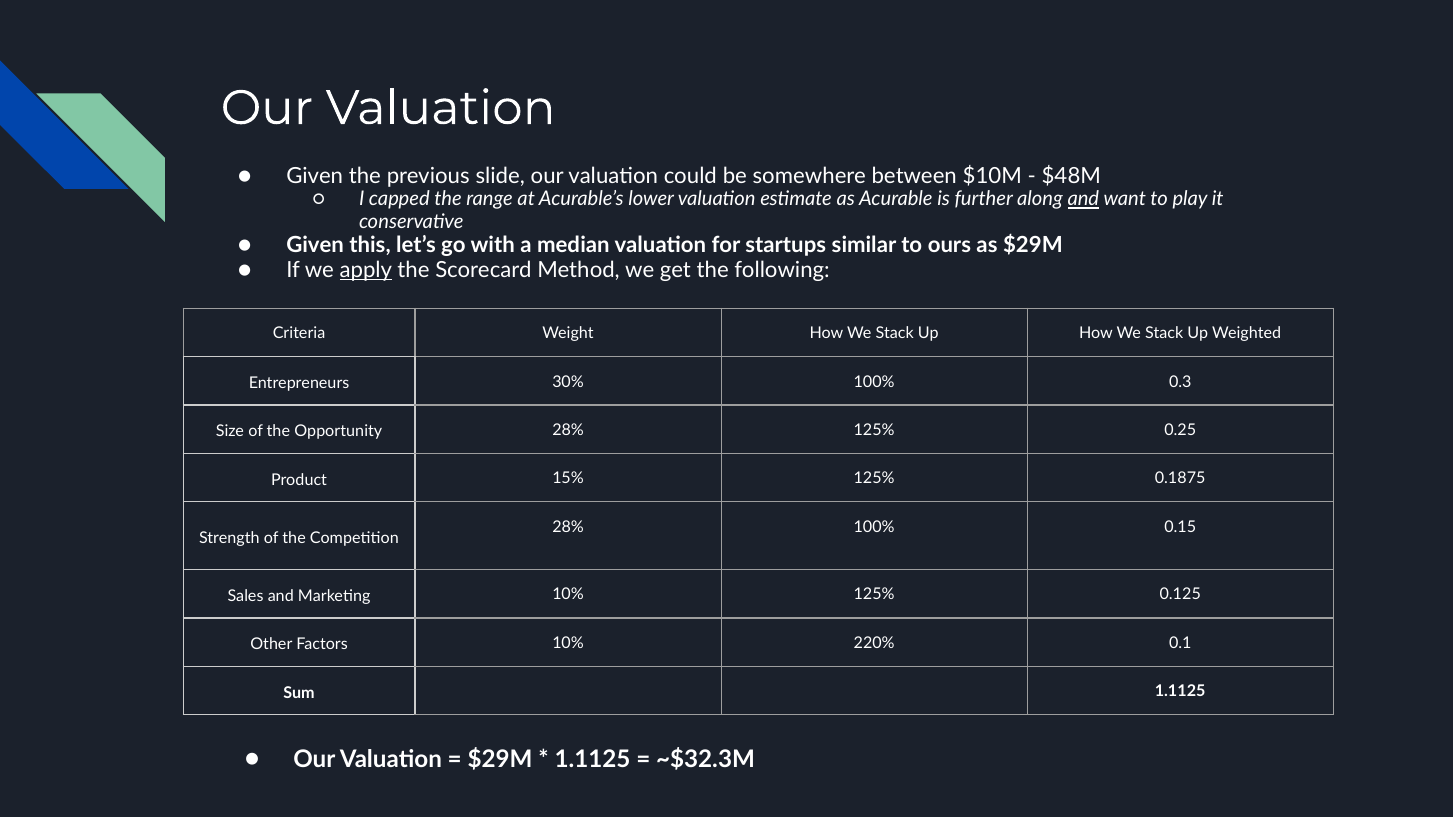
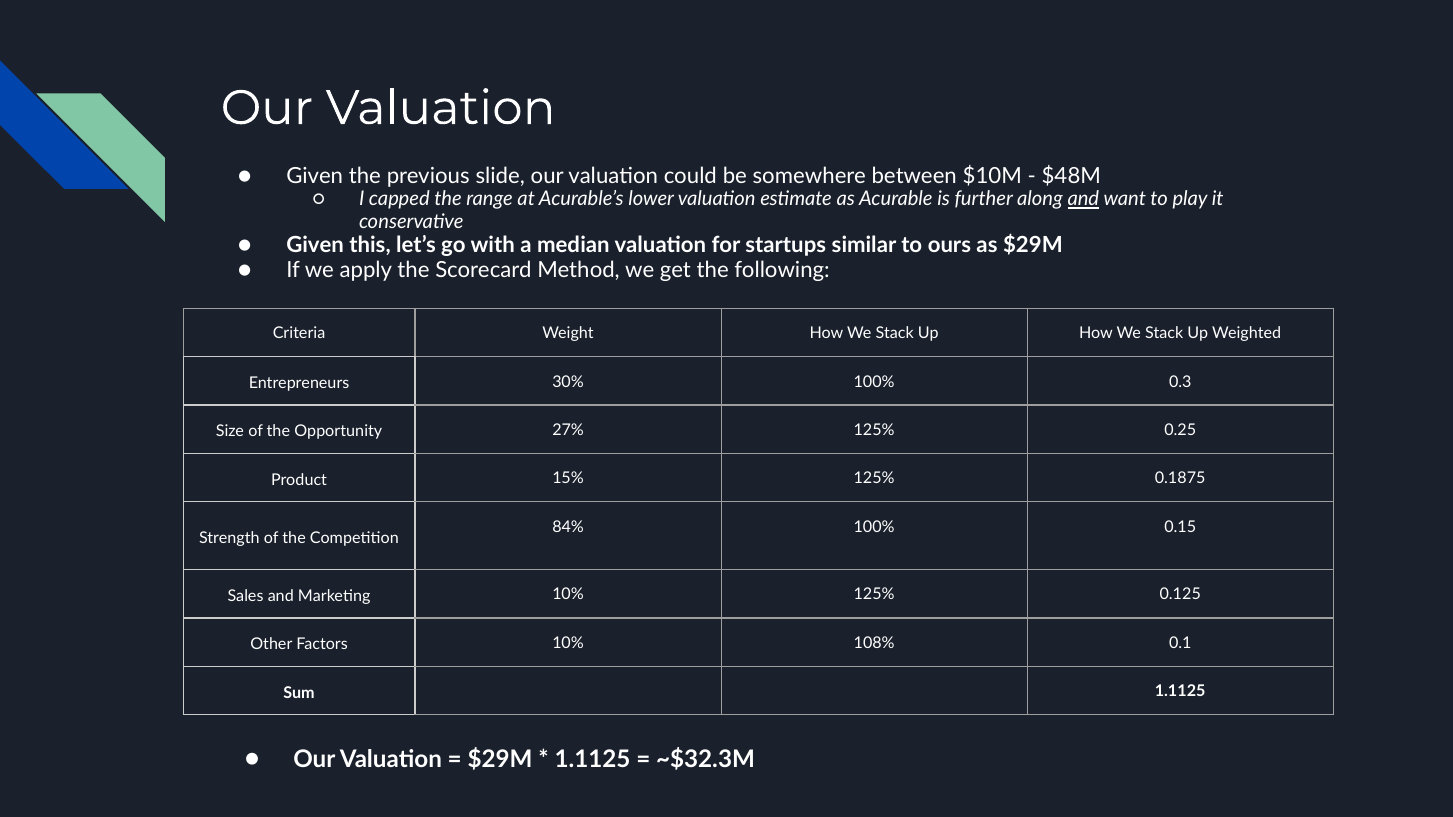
apply underline: present -> none
Opportunity 28%: 28% -> 27%
28% at (568, 527): 28% -> 84%
220%: 220% -> 108%
